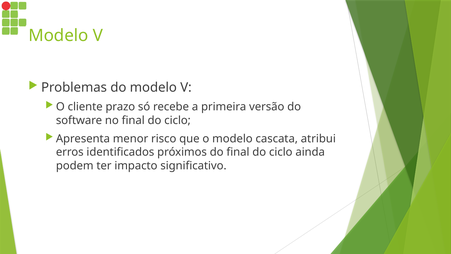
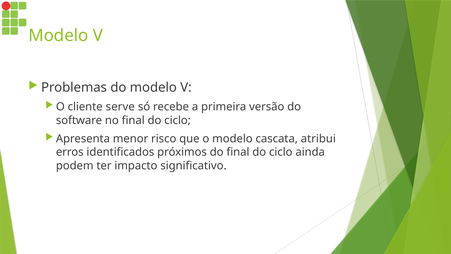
prazo: prazo -> serve
